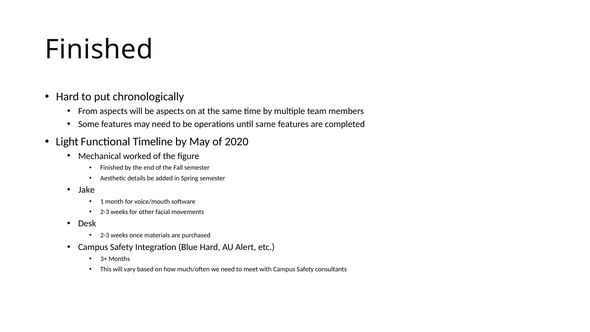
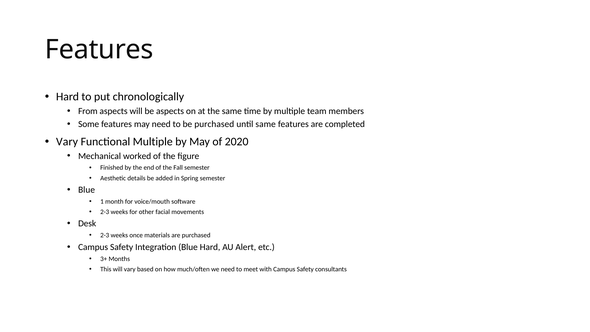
Finished at (99, 50): Finished -> Features
be operations: operations -> purchased
Light at (67, 142): Light -> Vary
Functional Timeline: Timeline -> Multiple
Jake at (87, 190): Jake -> Blue
